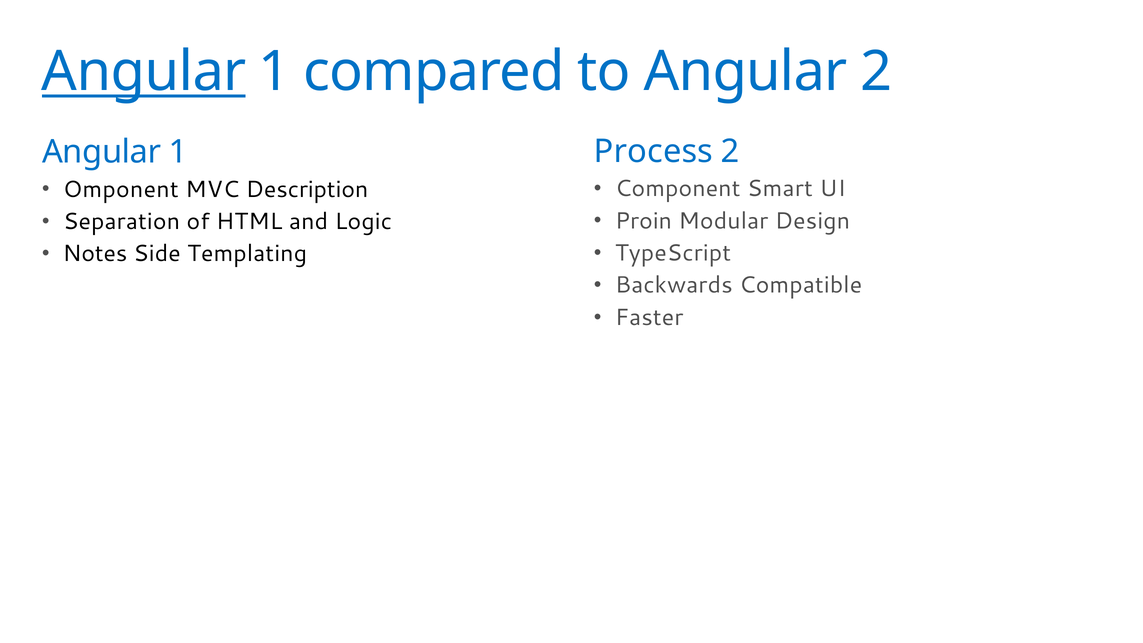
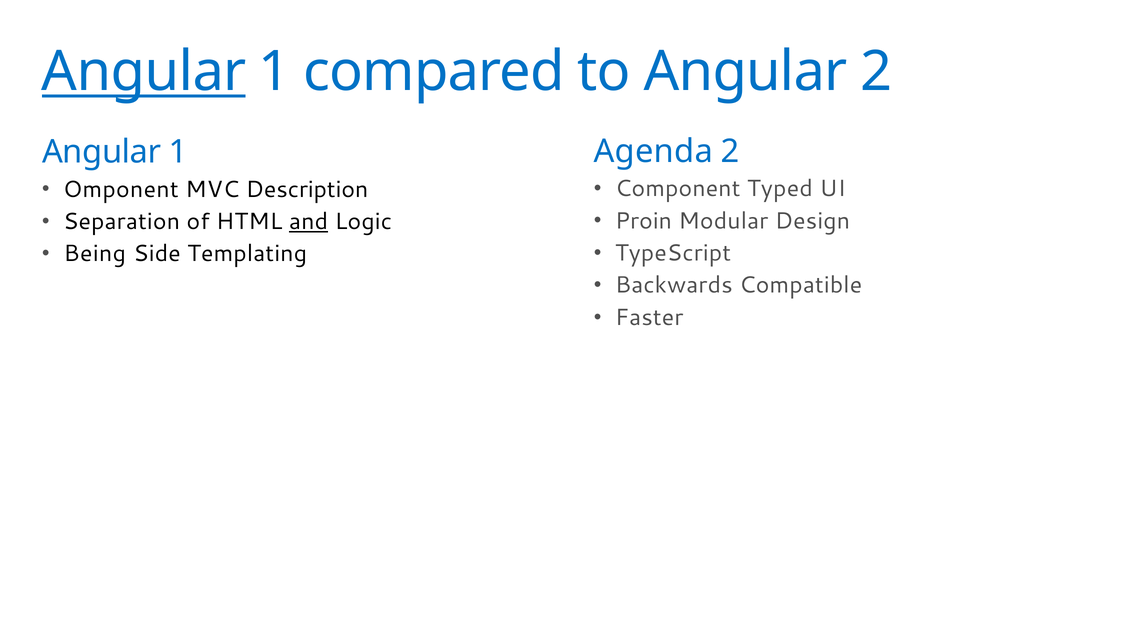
Process: Process -> Agenda
Smart: Smart -> Typed
and underline: none -> present
Notes: Notes -> Being
